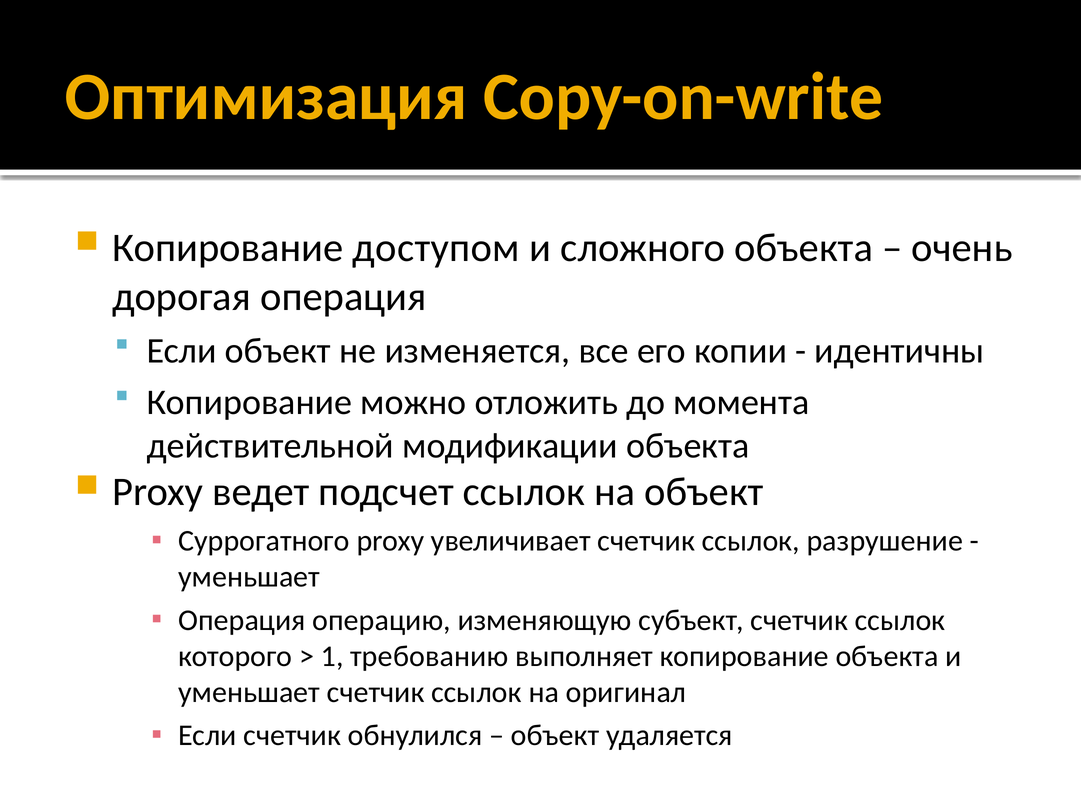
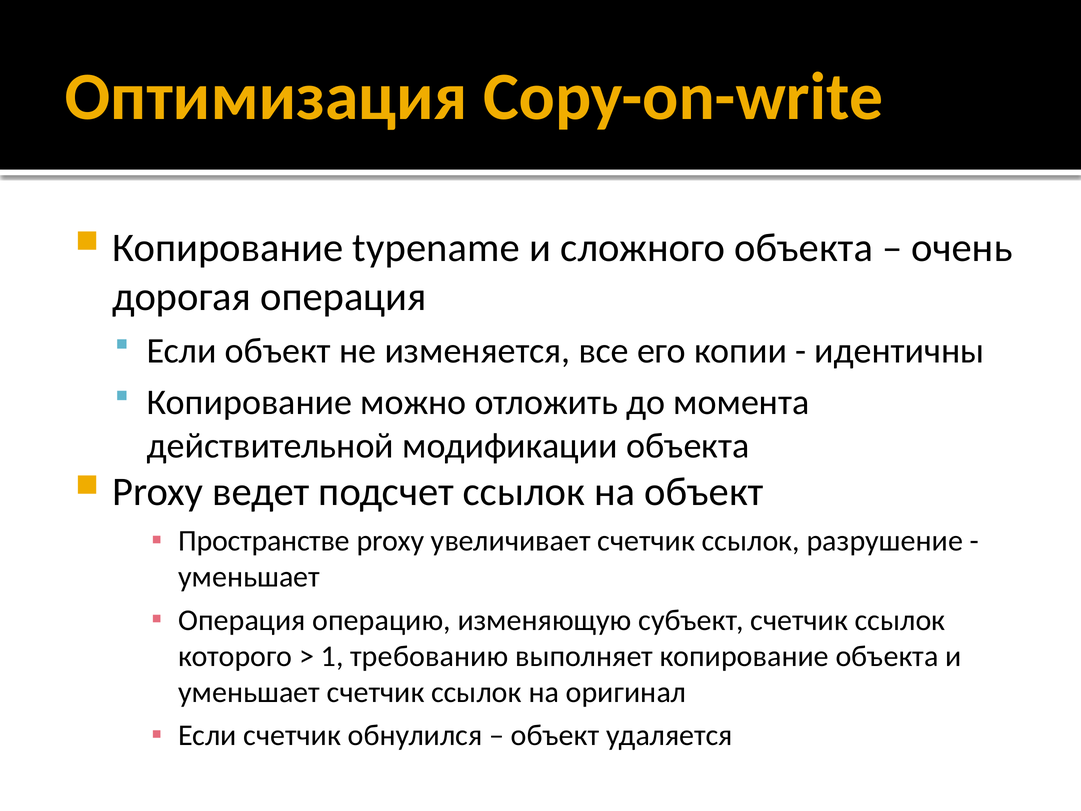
доступом: доступом -> typename
Суррогатного: Суррогатного -> Пространстве
